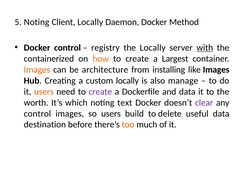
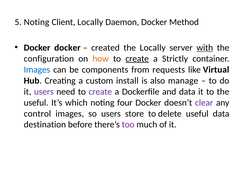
Docker control: control -> docker
registry: registry -> created
containerized: containerized -> configuration
create at (137, 59) underline: none -> present
Largest: Largest -> Strictly
Images at (37, 70) colour: orange -> blue
architecture: architecture -> components
installing: installing -> requests
like Images: Images -> Virtual
custom locally: locally -> install
users at (44, 92) colour: orange -> purple
worth at (36, 103): worth -> useful
text: text -> four
build: build -> store
too colour: orange -> purple
